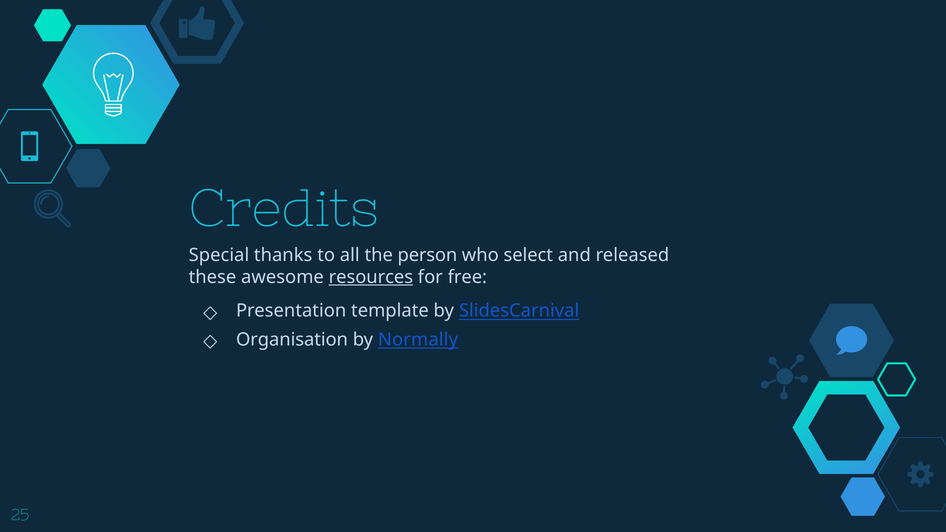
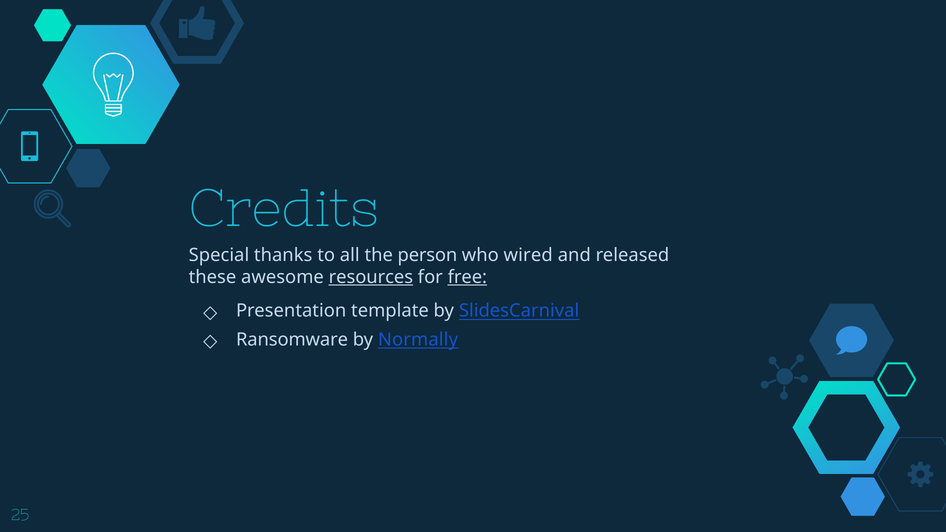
select: select -> wired
free underline: none -> present
Organisation: Organisation -> Ransomware
